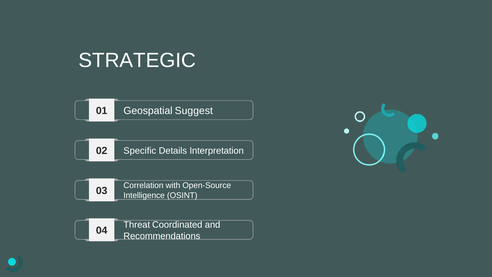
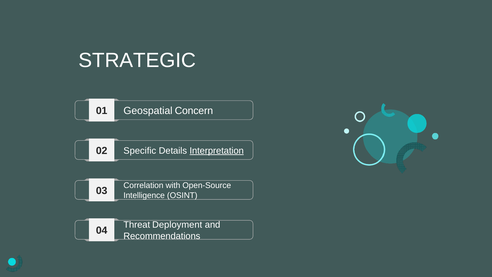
Suggest: Suggest -> Concern
Interpretation underline: none -> present
Coordinated: Coordinated -> Deployment
